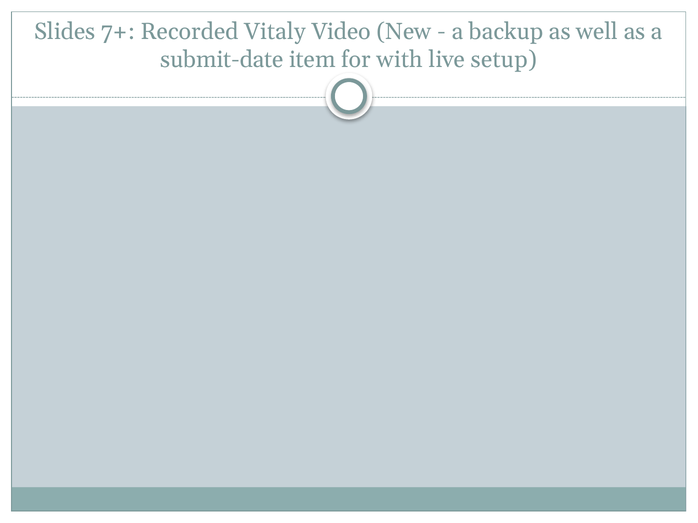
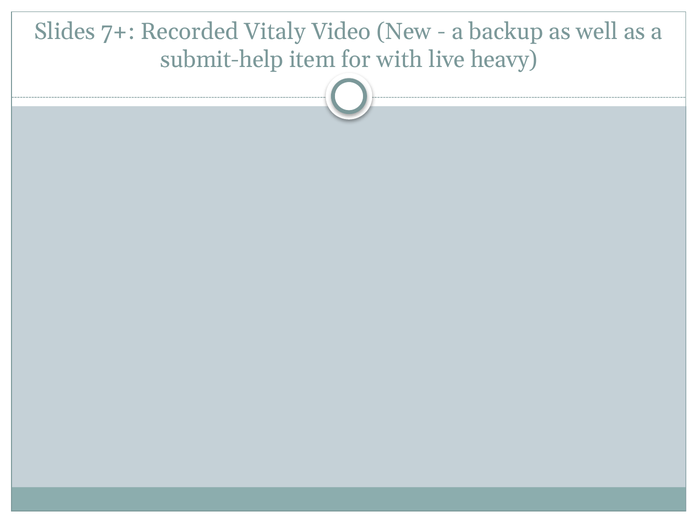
submit-date: submit-date -> submit-help
setup: setup -> heavy
